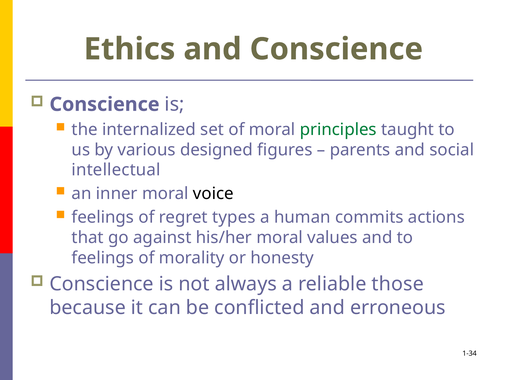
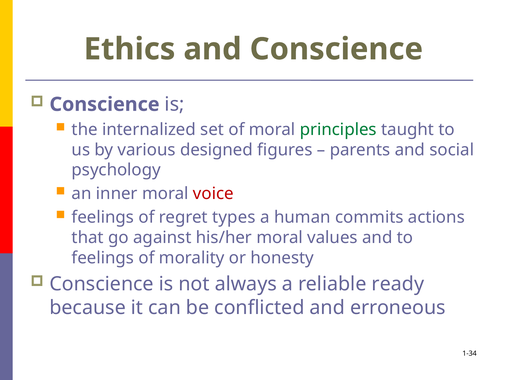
intellectual: intellectual -> psychology
voice colour: black -> red
those: those -> ready
